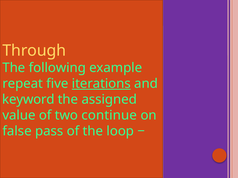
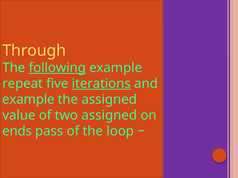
following underline: none -> present
keyword at (28, 100): keyword -> example
two continue: continue -> assigned
false: false -> ends
